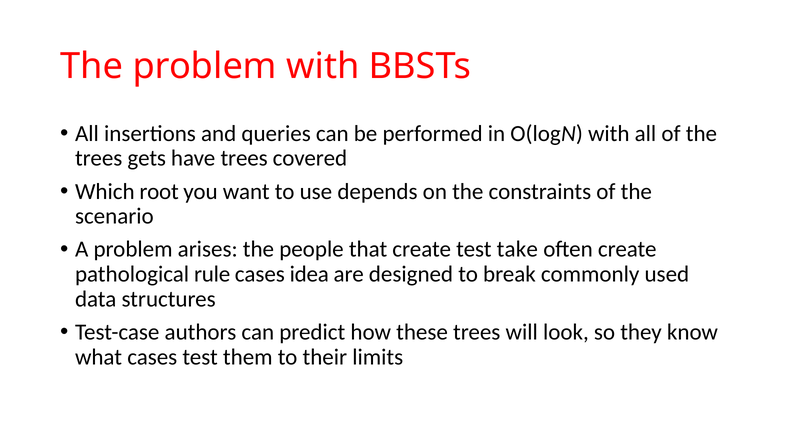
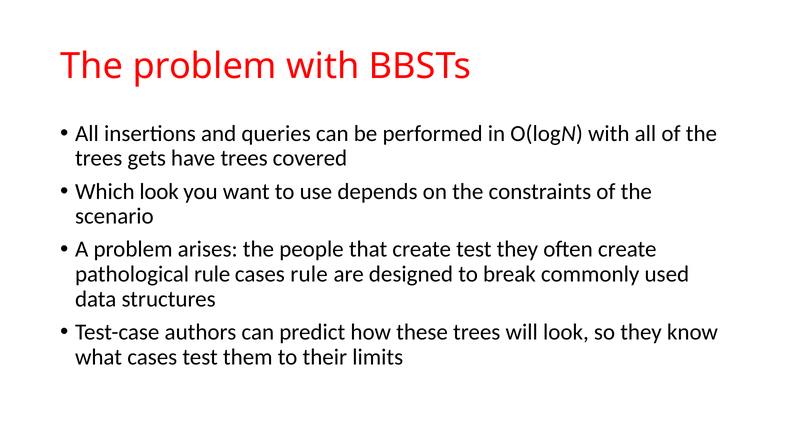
Which root: root -> look
test take: take -> they
cases idea: idea -> rule
